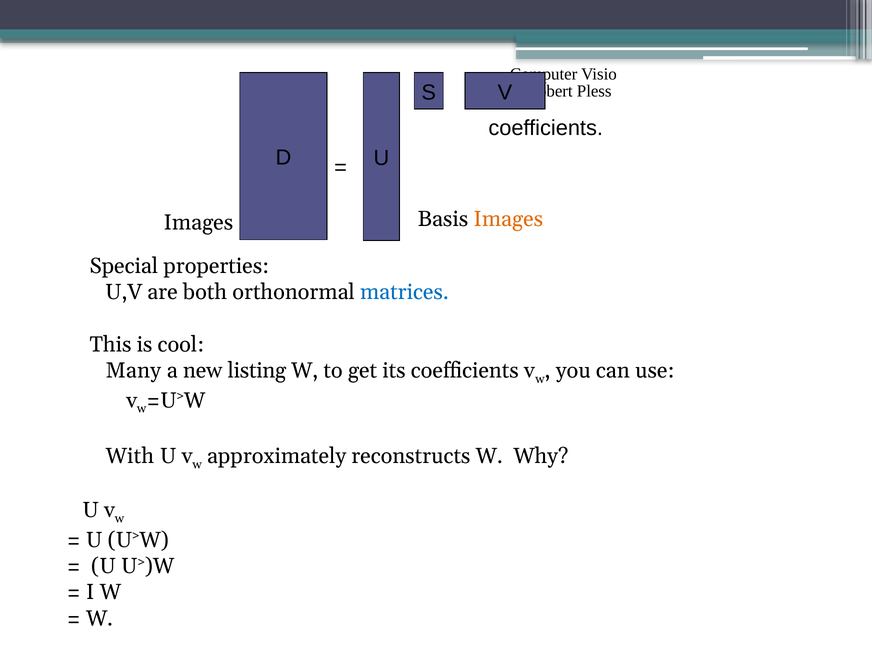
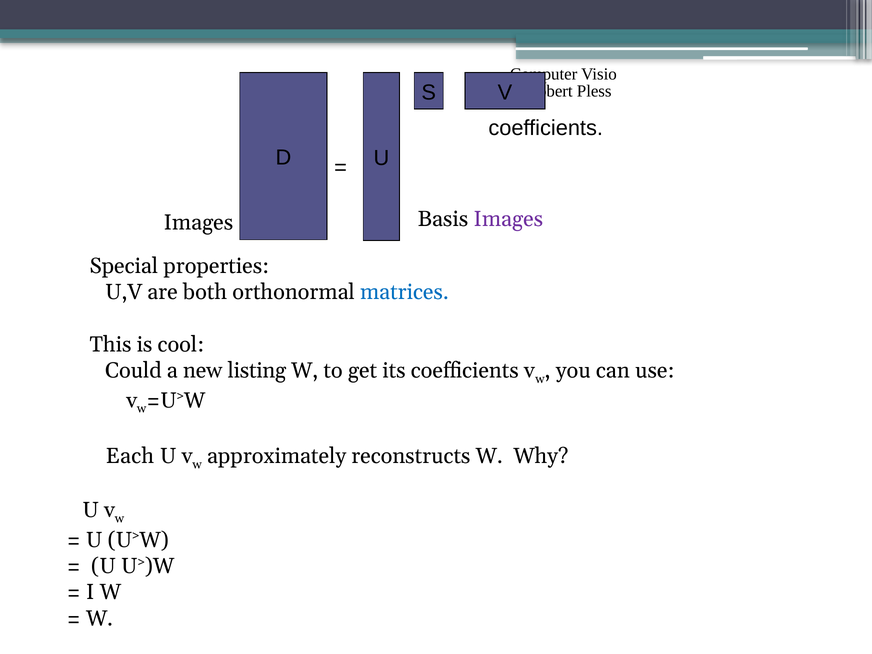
Images at (508, 219) colour: orange -> purple
Many: Many -> Could
With: With -> Each
